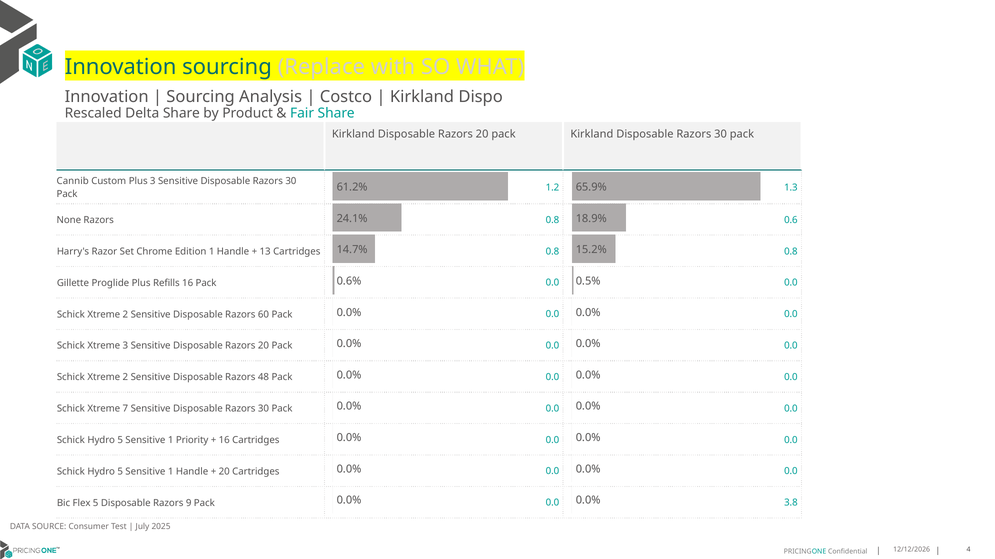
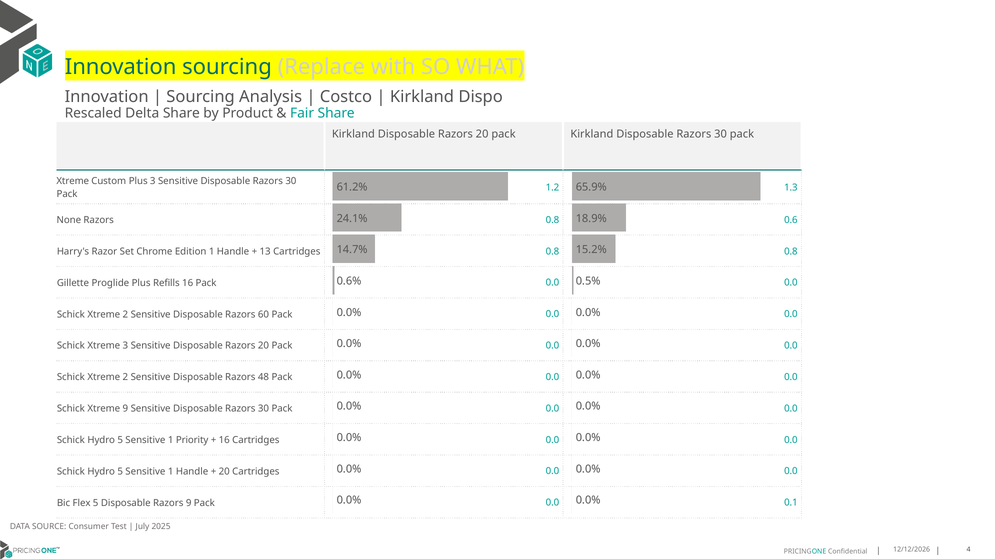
Cannib at (73, 181): Cannib -> Xtreme
Xtreme 7: 7 -> 9
3.8: 3.8 -> 0.1
